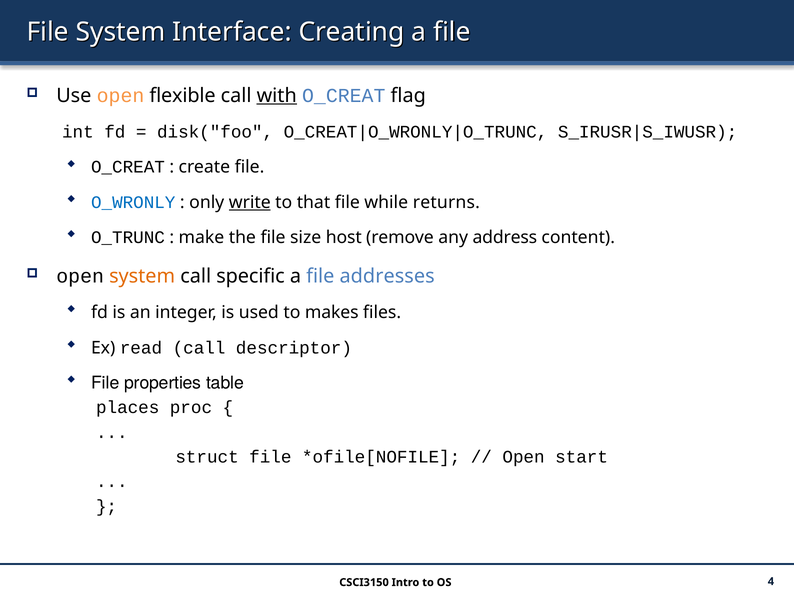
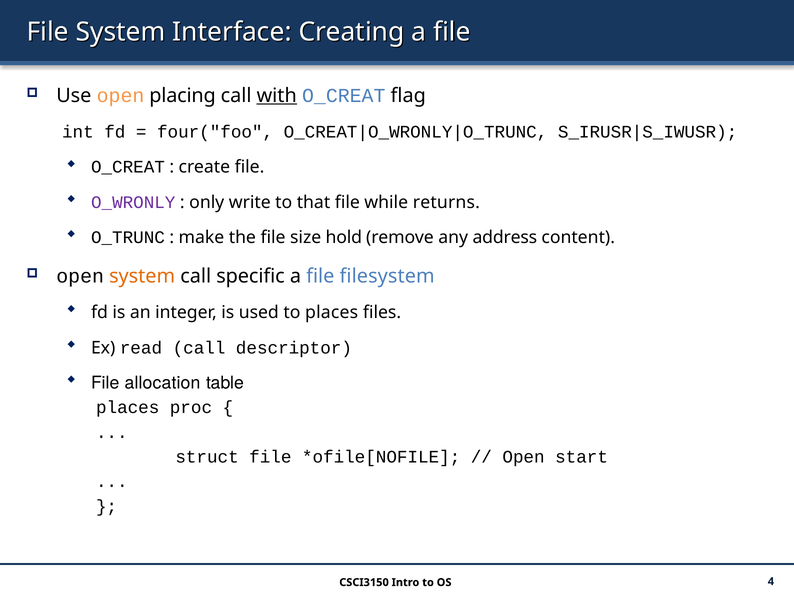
flexible: flexible -> placing
disk("foo: disk("foo -> four("foo
O_WRONLY colour: blue -> purple
write underline: present -> none
host: host -> hold
addresses: addresses -> filesystem
to makes: makes -> places
properties: properties -> allocation
